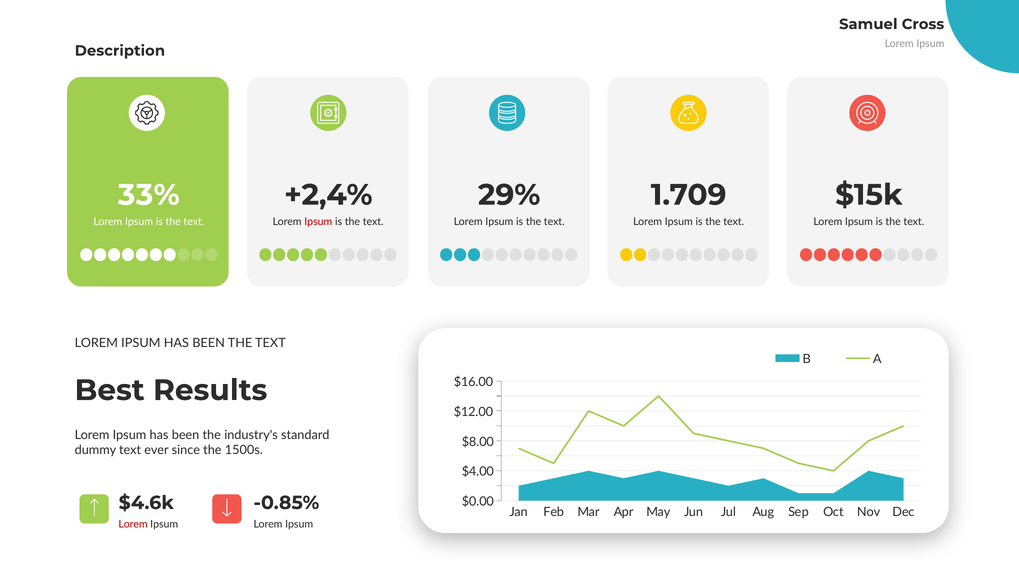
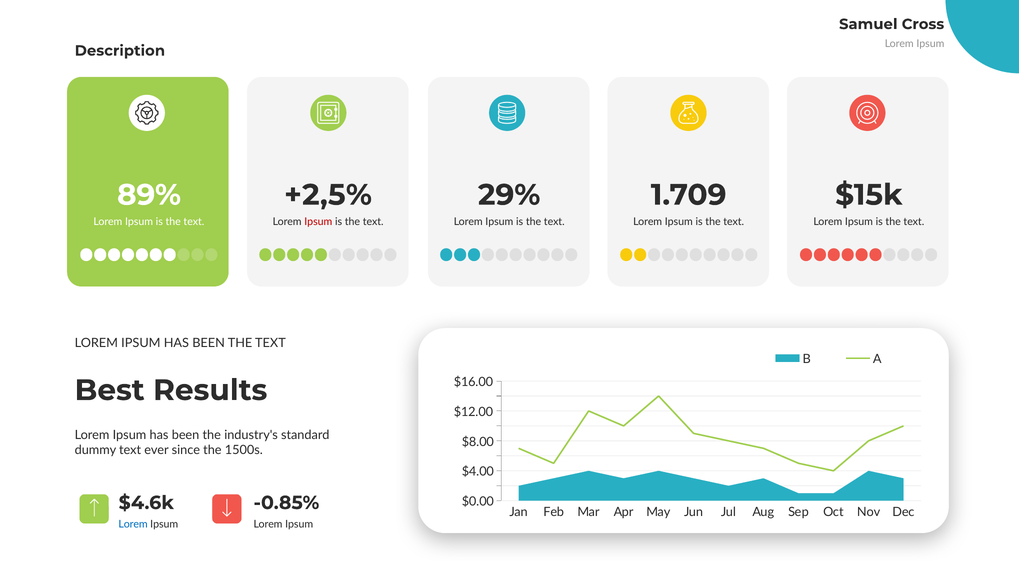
33%: 33% -> 89%
+2,4%: +2,4% -> +2,5%
Lorem at (133, 524) colour: red -> blue
